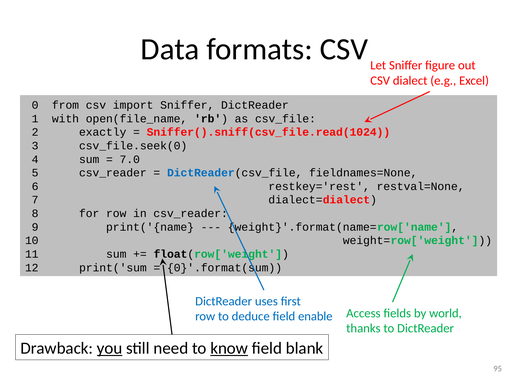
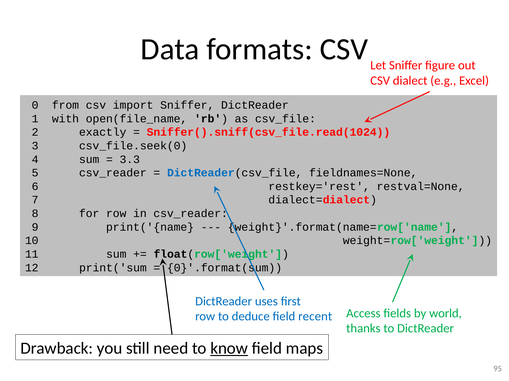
7.0: 7.0 -> 3.3
enable: enable -> recent
you underline: present -> none
blank: blank -> maps
